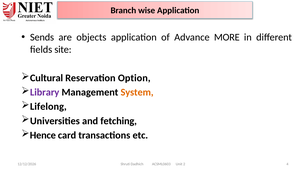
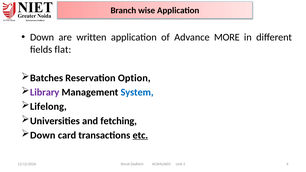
Sends at (42, 37): Sends -> Down
objects: objects -> written
site: site -> flat
Cultural: Cultural -> Batches
System colour: orange -> blue
Hence at (43, 135): Hence -> Down
etc underline: none -> present
